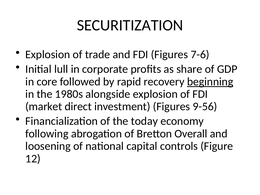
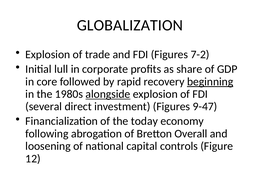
SECURITIZATION: SECURITIZATION -> GLOBALIZATION
7-6: 7-6 -> 7-2
alongside underline: none -> present
market: market -> several
9-56: 9-56 -> 9-47
